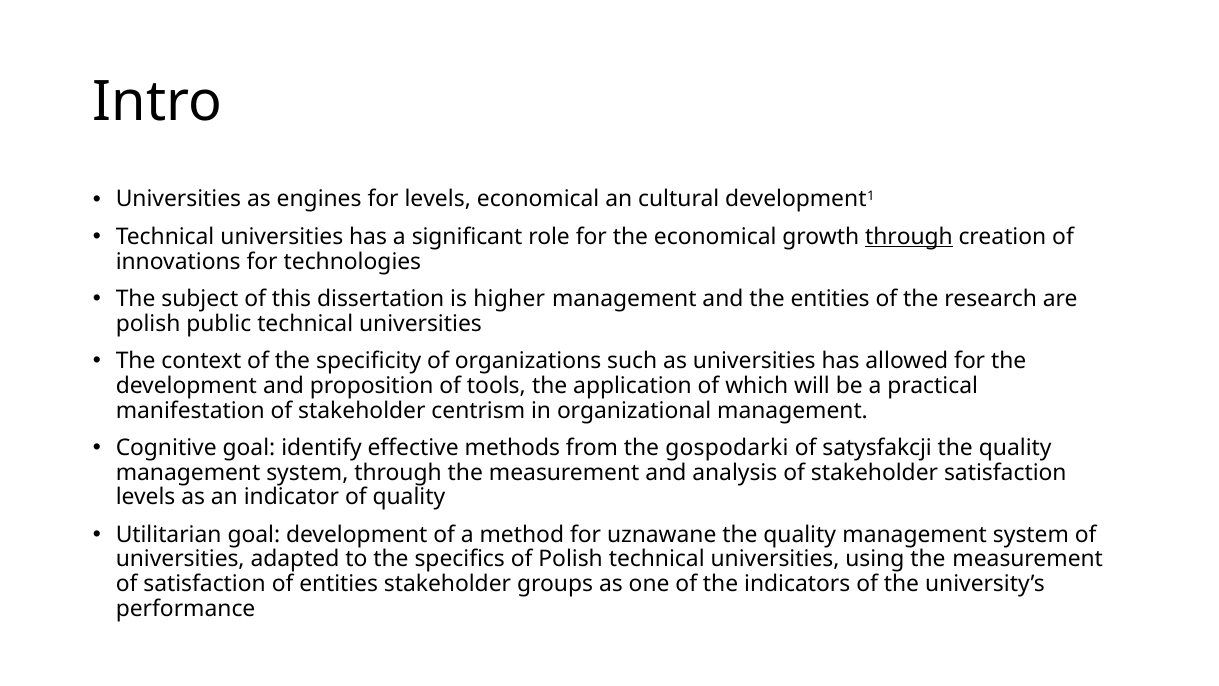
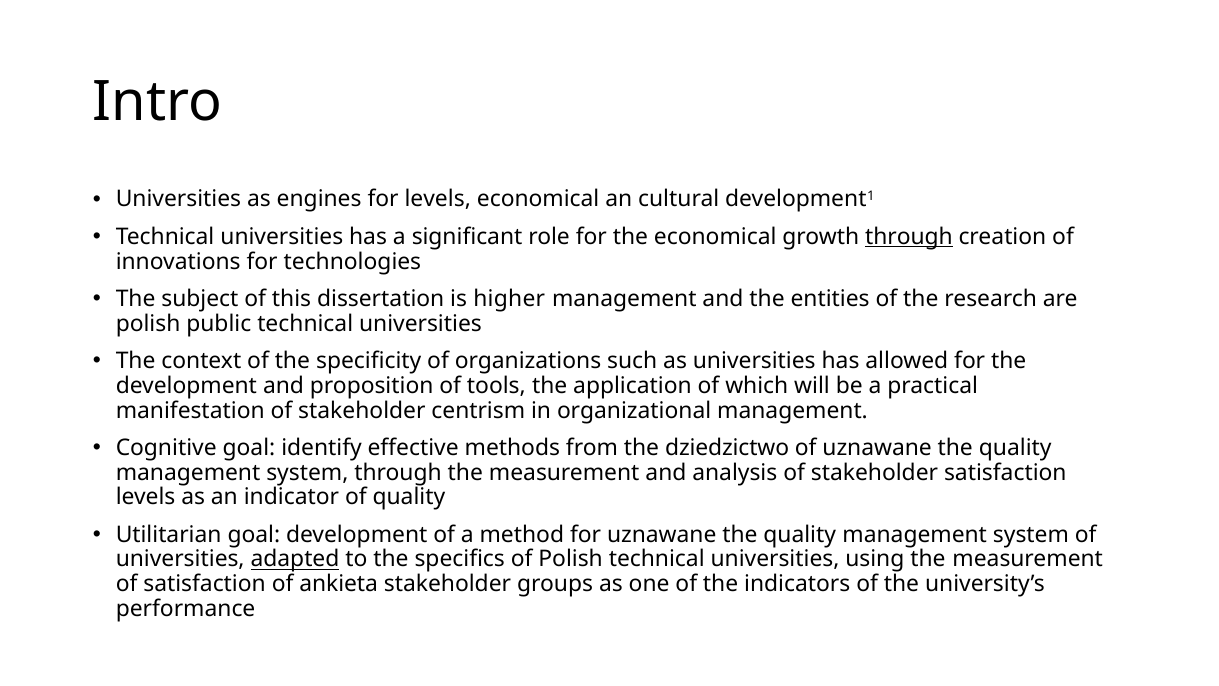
gospodarki: gospodarki -> dziedzictwo
of satysfakcji: satysfakcji -> uznawane
adapted underline: none -> present
of entities: entities -> ankieta
